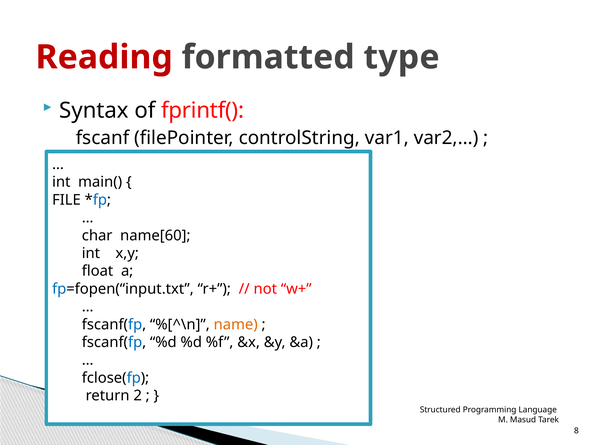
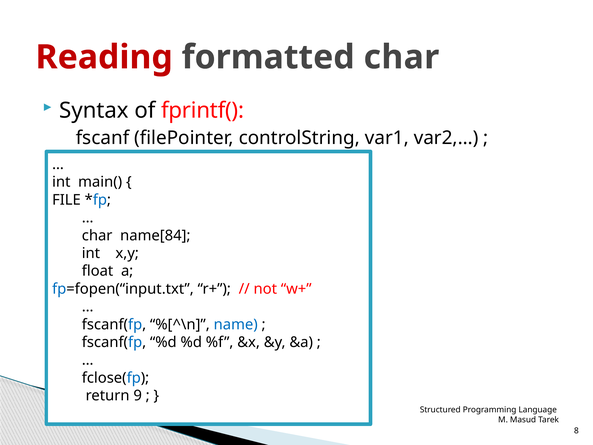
formatted type: type -> char
name[60: name[60 -> name[84
name colour: orange -> blue
2: 2 -> 9
